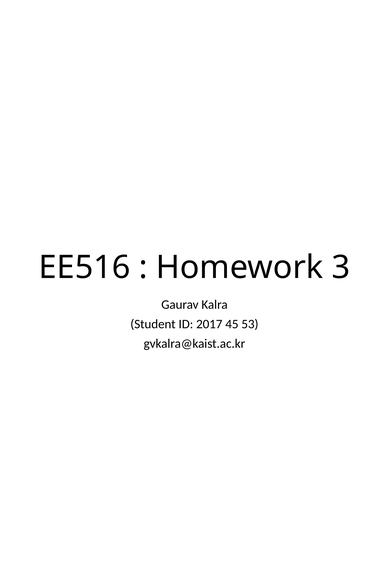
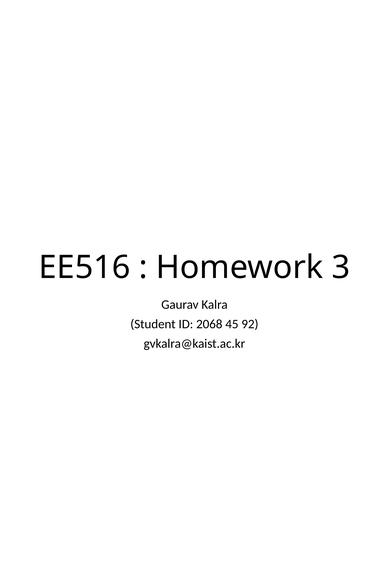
2017: 2017 -> 2068
53: 53 -> 92
